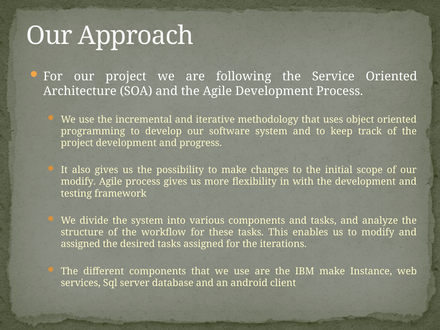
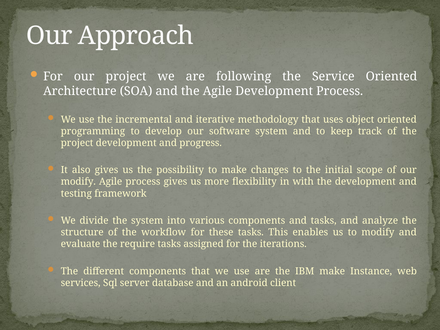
assigned at (81, 244): assigned -> evaluate
desired: desired -> require
